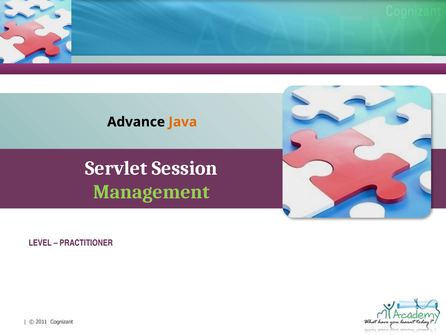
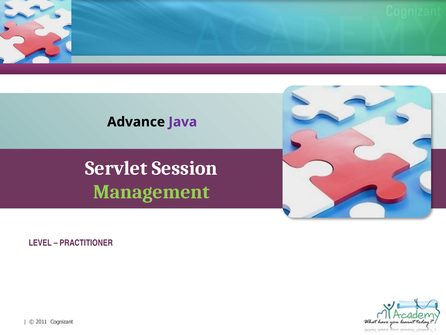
Java colour: orange -> purple
